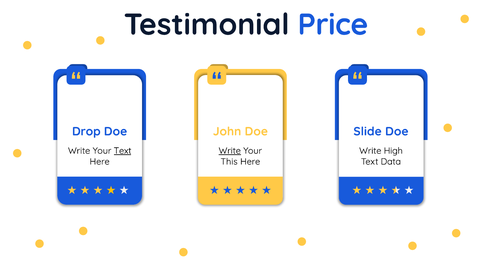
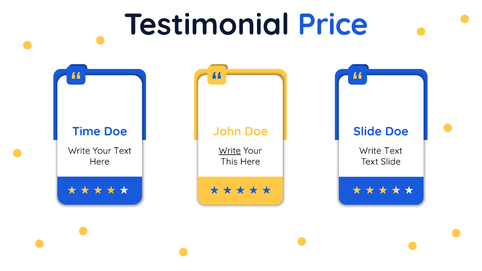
Drop: Drop -> Time
Text at (123, 151) underline: present -> none
Write High: High -> Text
Text Data: Data -> Slide
